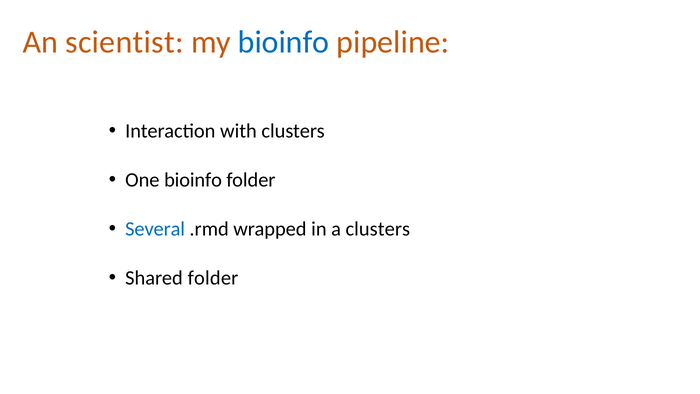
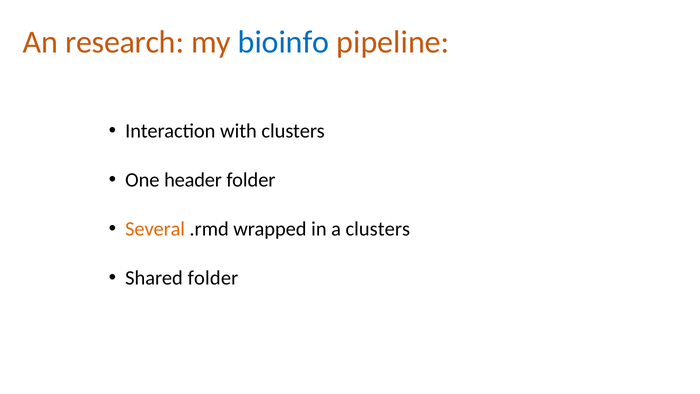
scientist: scientist -> research
One bioinfo: bioinfo -> header
Several colour: blue -> orange
